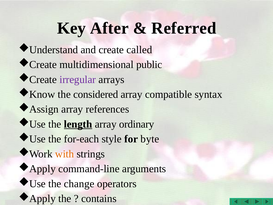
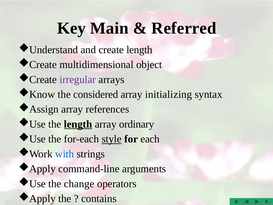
After: After -> Main
create called: called -> length
public: public -> object
compatible: compatible -> initializing
style underline: none -> present
byte: byte -> each
with colour: orange -> blue
